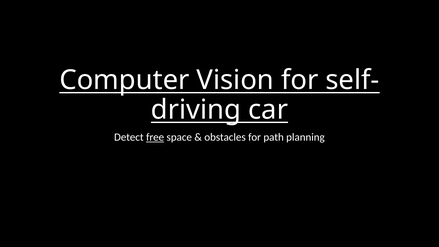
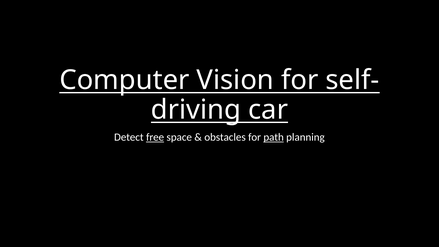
path underline: none -> present
